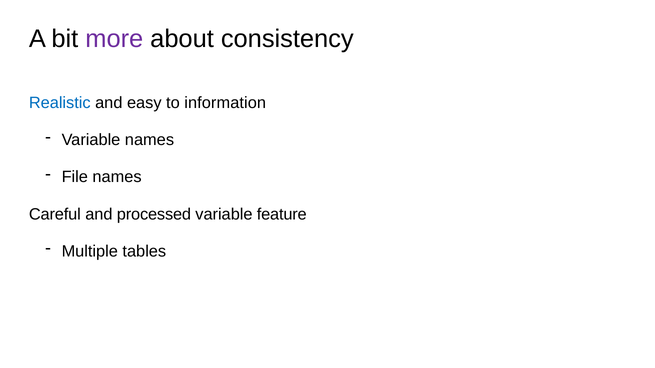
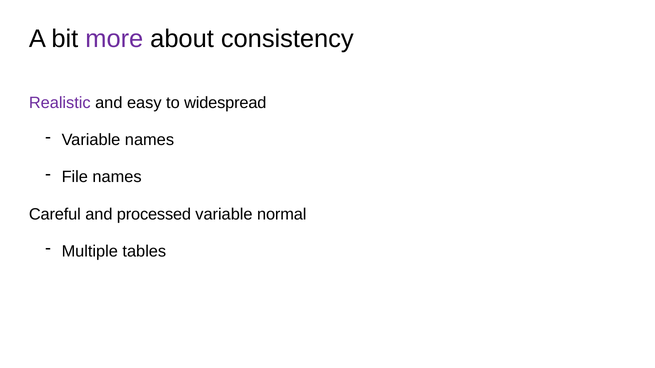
Realistic colour: blue -> purple
information: information -> widespread
feature: feature -> normal
